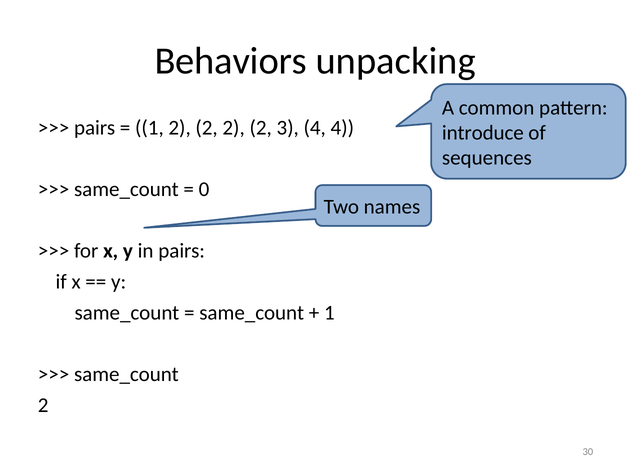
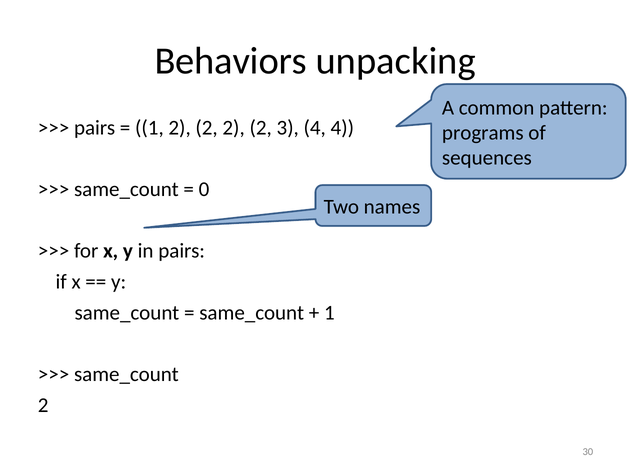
introduce: introduce -> programs
